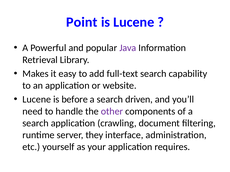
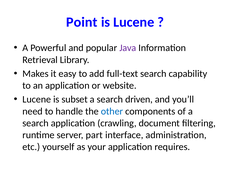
before: before -> subset
other colour: purple -> blue
they: they -> part
